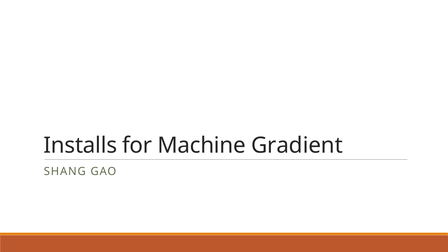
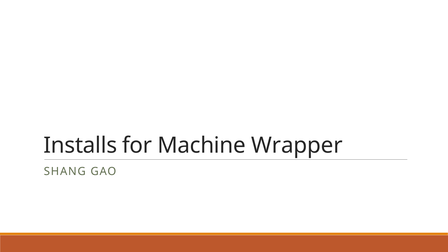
Gradient: Gradient -> Wrapper
